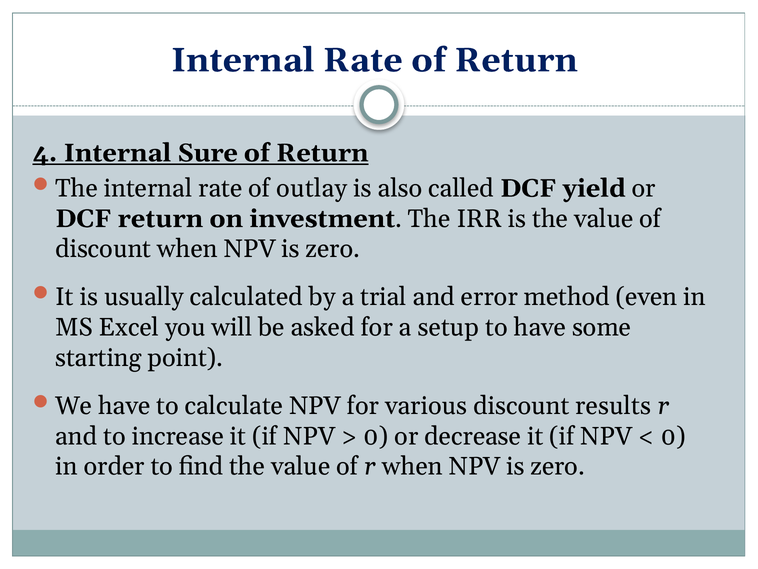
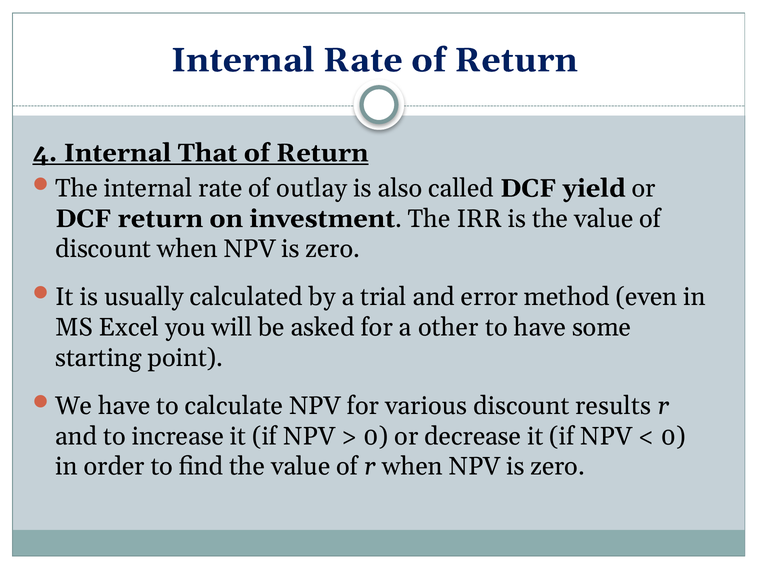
Sure: Sure -> That
setup: setup -> other
